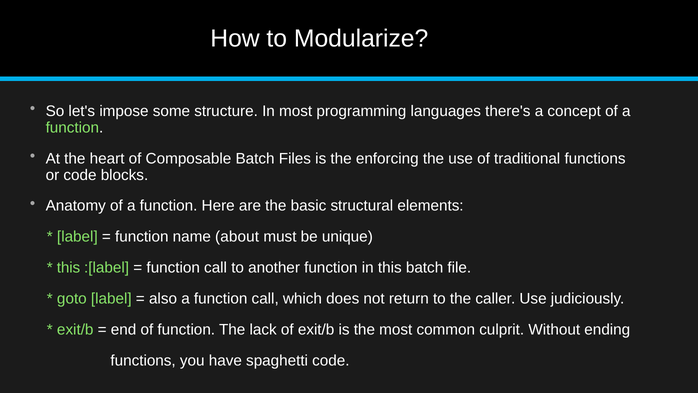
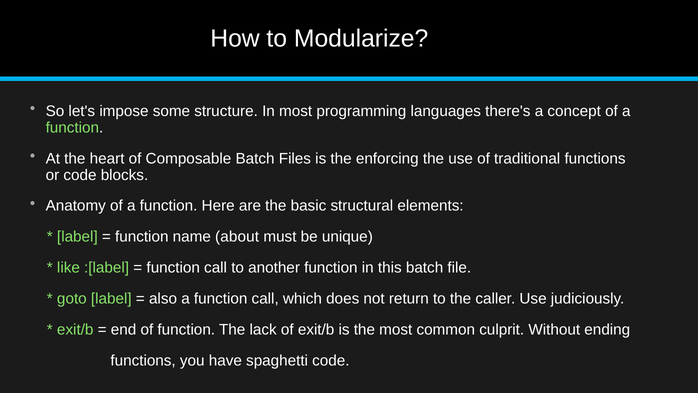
this at (69, 267): this -> like
